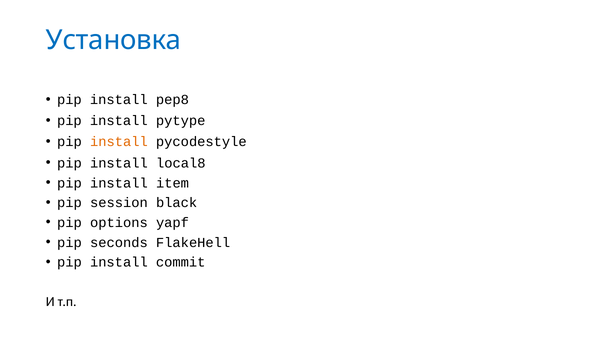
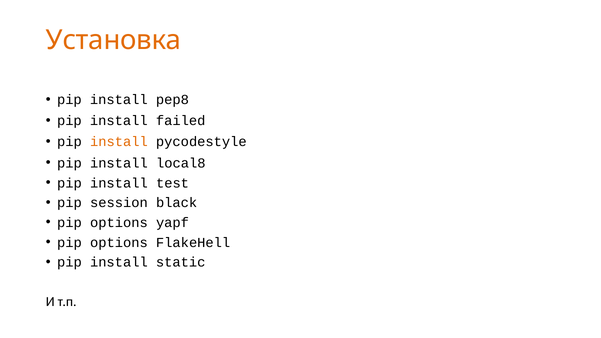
Установка colour: blue -> orange
pytype: pytype -> failed
item: item -> test
seconds at (119, 243): seconds -> options
commit: commit -> static
